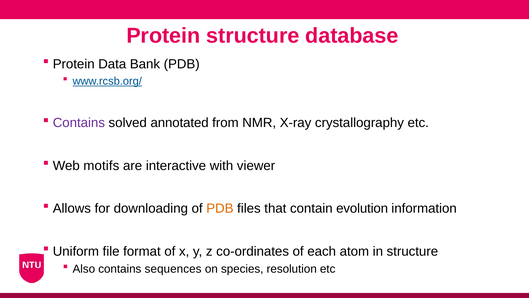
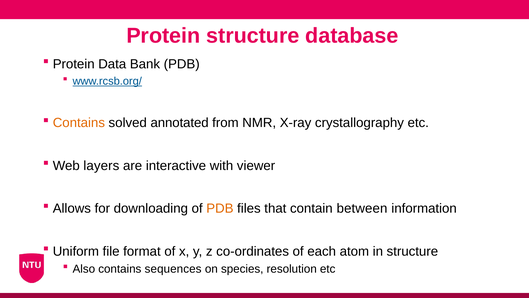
Contains at (79, 123) colour: purple -> orange
motifs: motifs -> layers
evolution: evolution -> between
